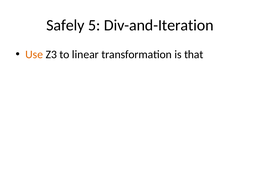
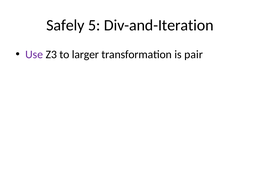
Use colour: orange -> purple
linear: linear -> larger
that: that -> pair
